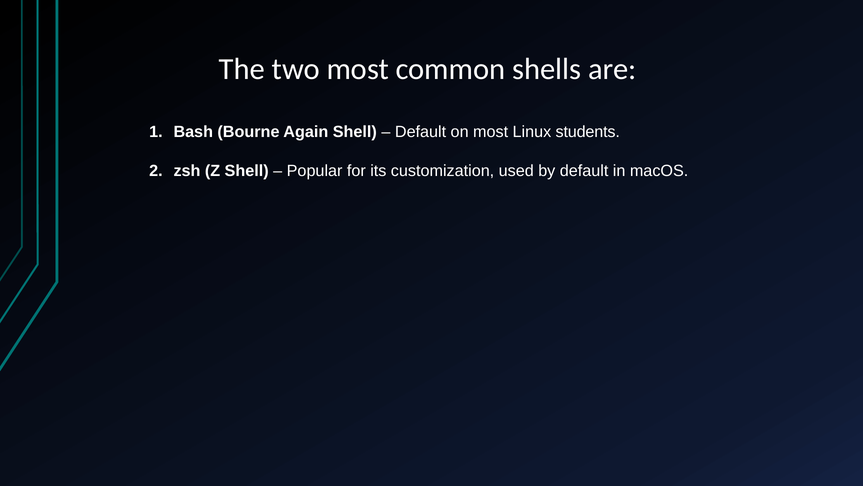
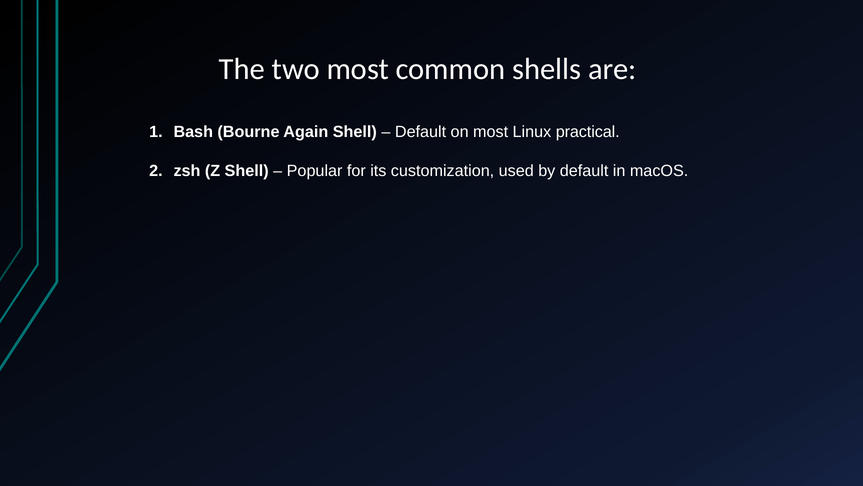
students: students -> practical
